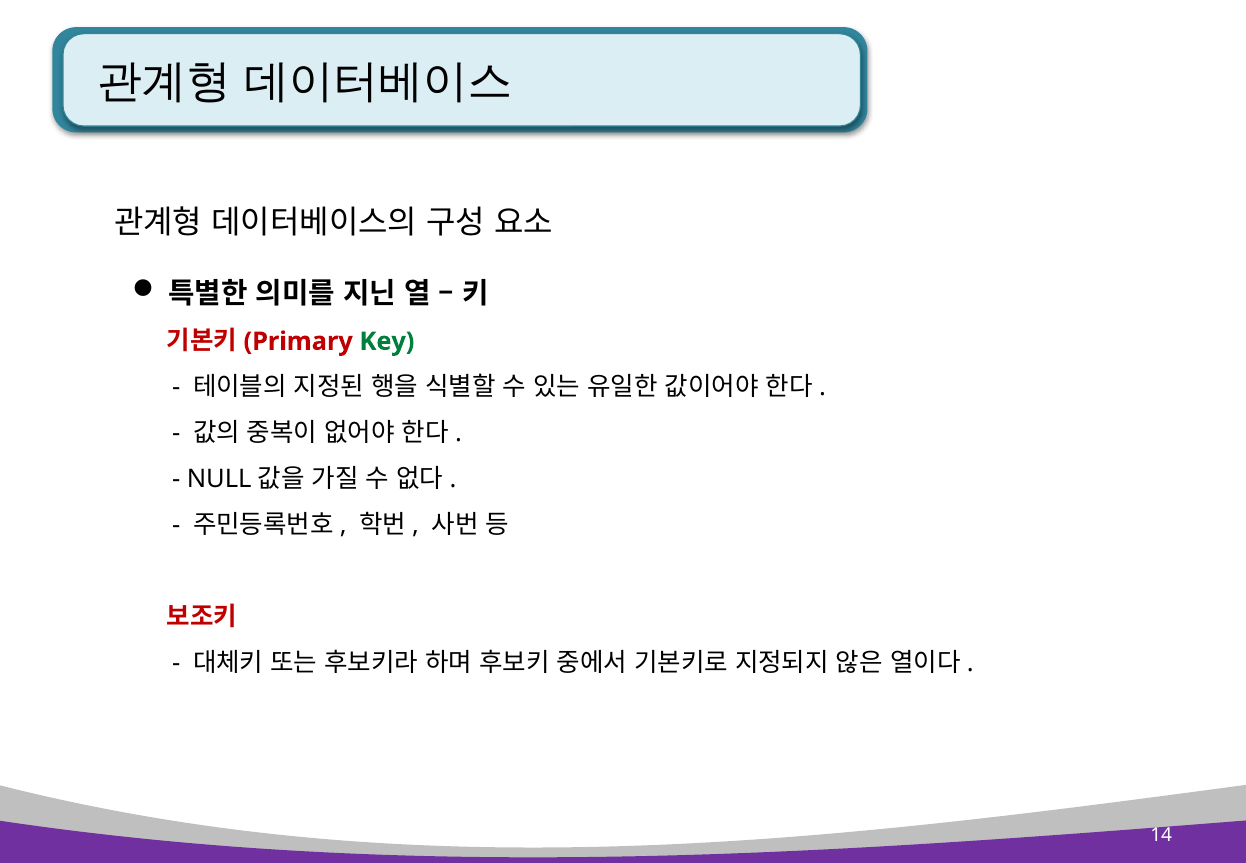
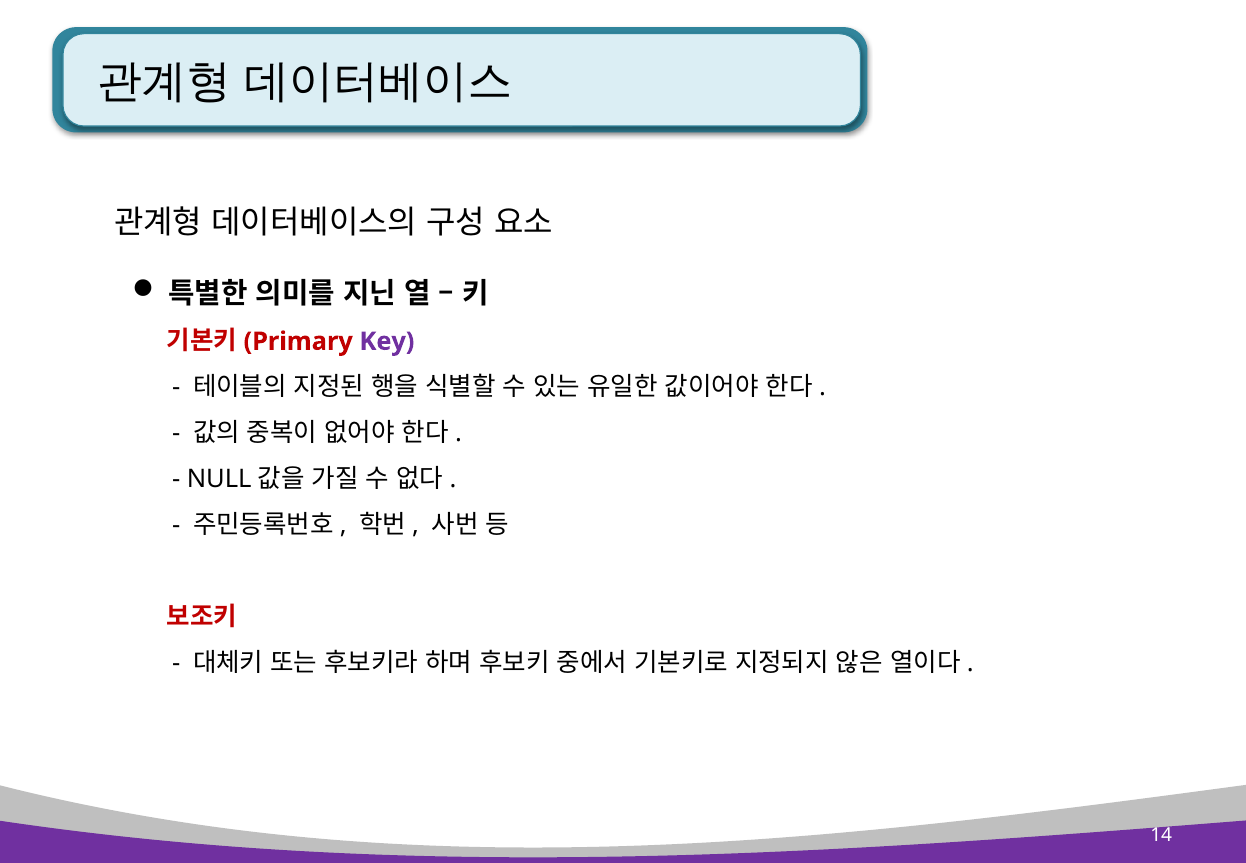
Key colour: green -> purple
